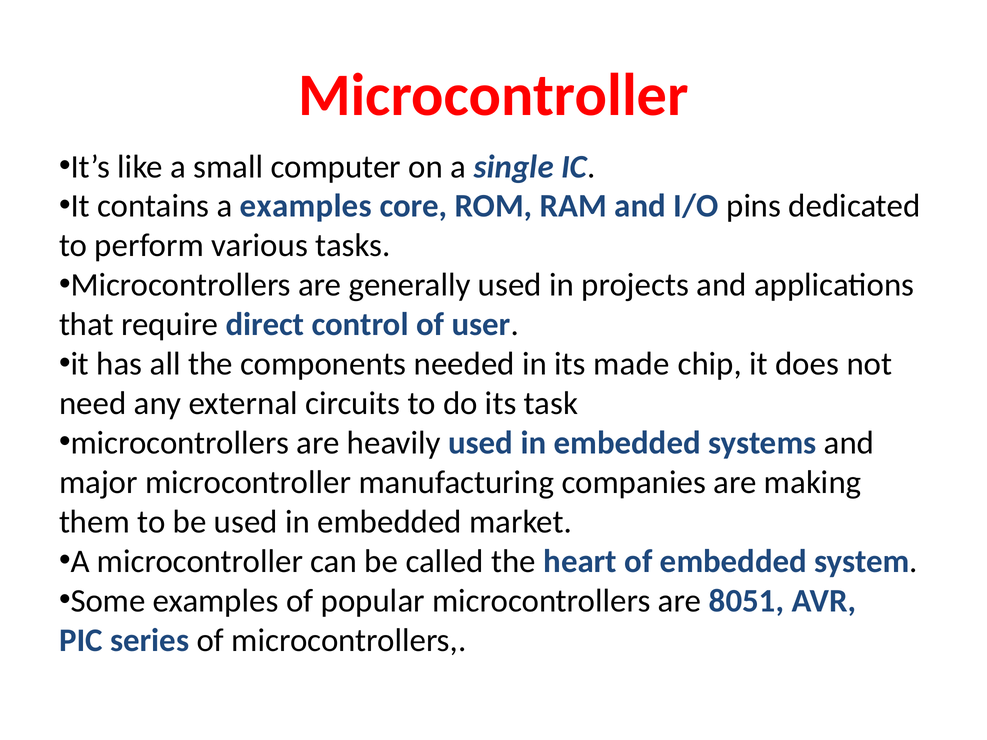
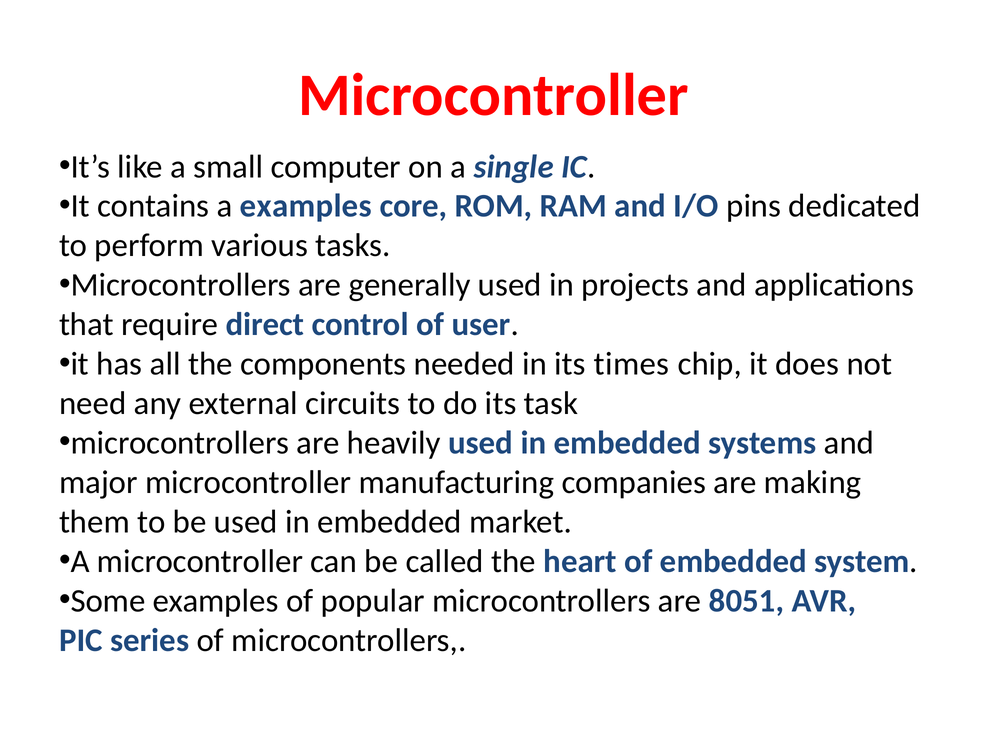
made: made -> times
